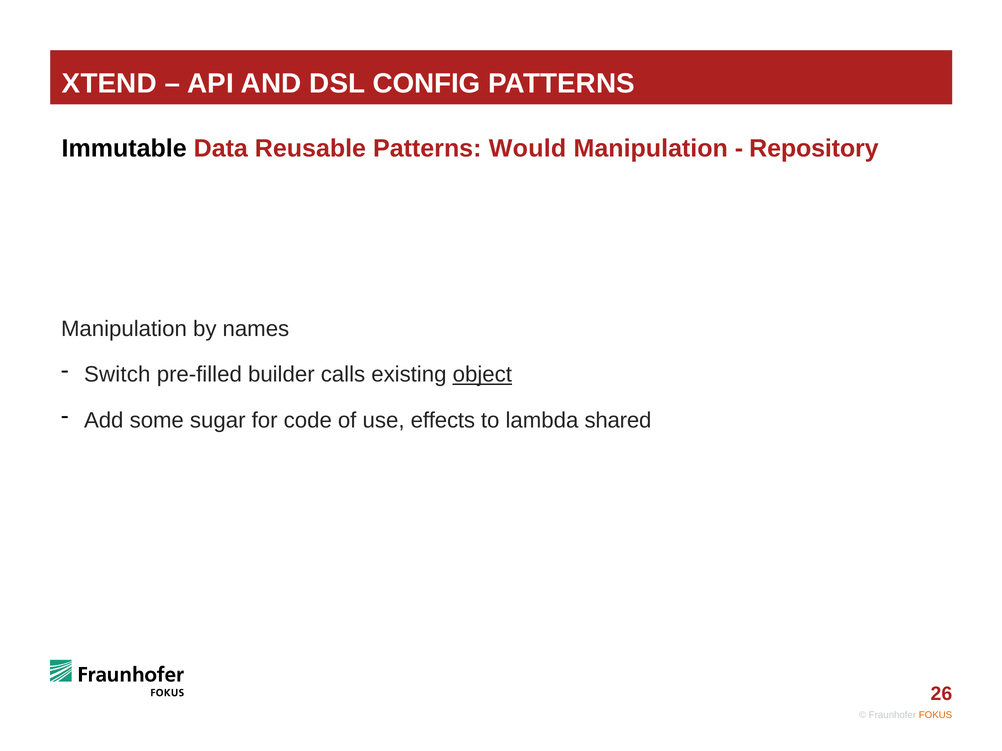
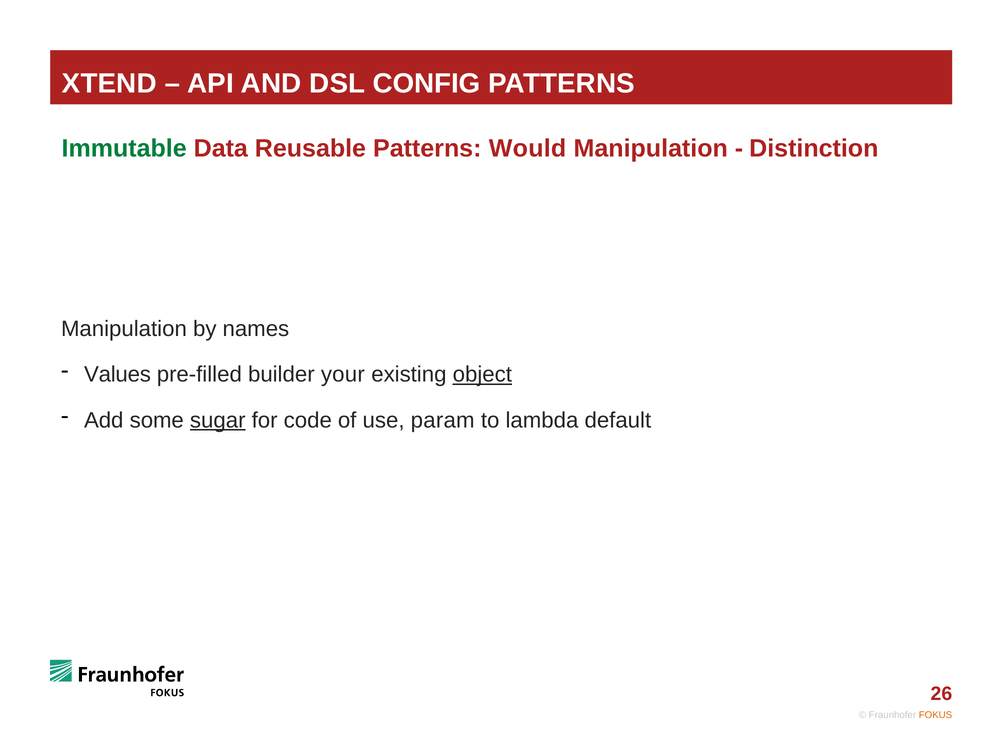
Immutable colour: black -> green
Repository: Repository -> Distinction
Switch: Switch -> Values
calls: calls -> your
sugar underline: none -> present
effects: effects -> param
shared: shared -> default
